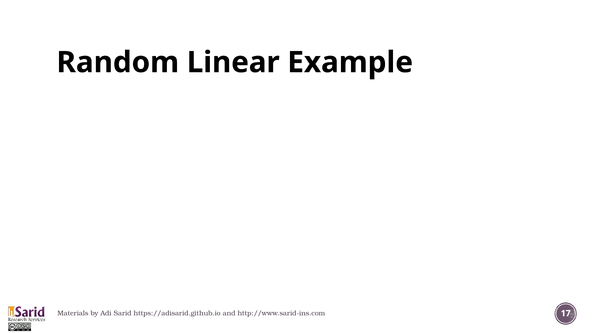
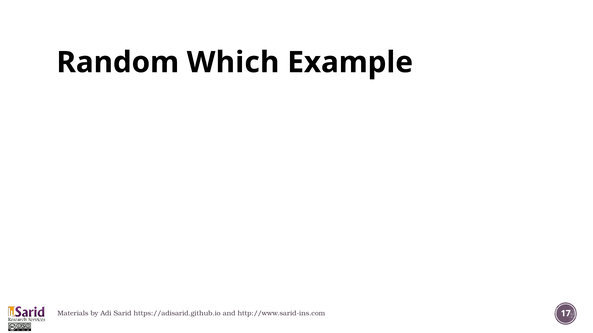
Linear: Linear -> Which
